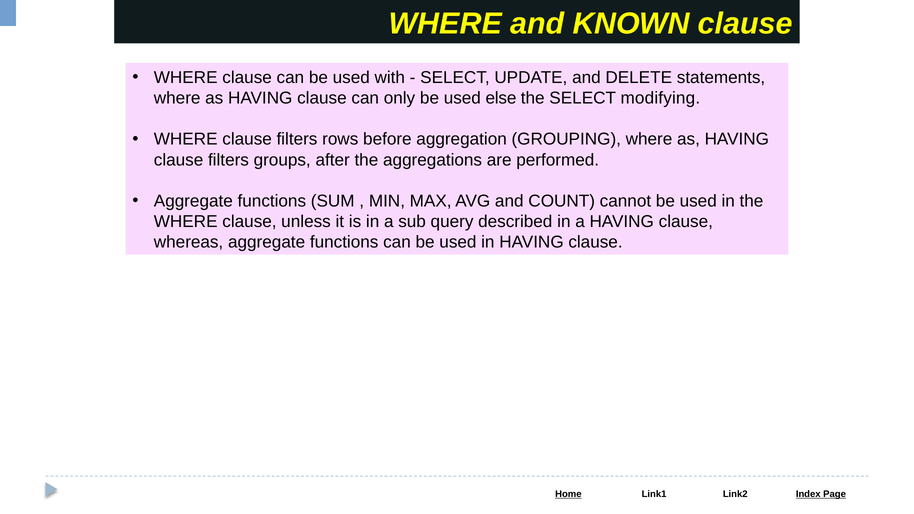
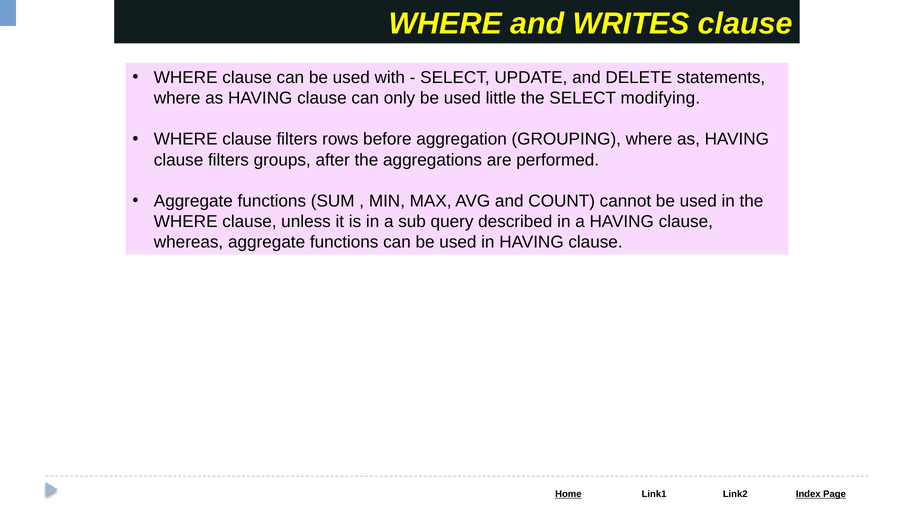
KNOWN: KNOWN -> WRITES
else: else -> little
